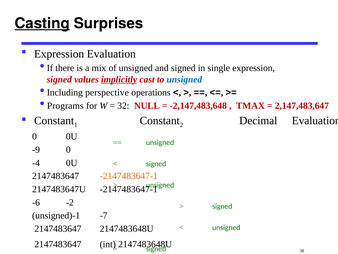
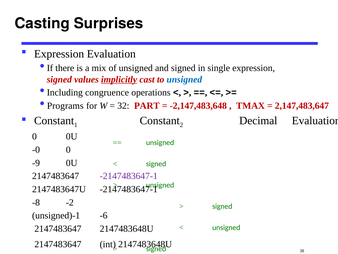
Casting underline: present -> none
perspective: perspective -> congruence
NULL: NULL -> PART
-9: -9 -> -0
-4: -4 -> -9
-2147483647-1 at (129, 176) colour: orange -> purple
-6: -6 -> -8
-7: -7 -> -6
